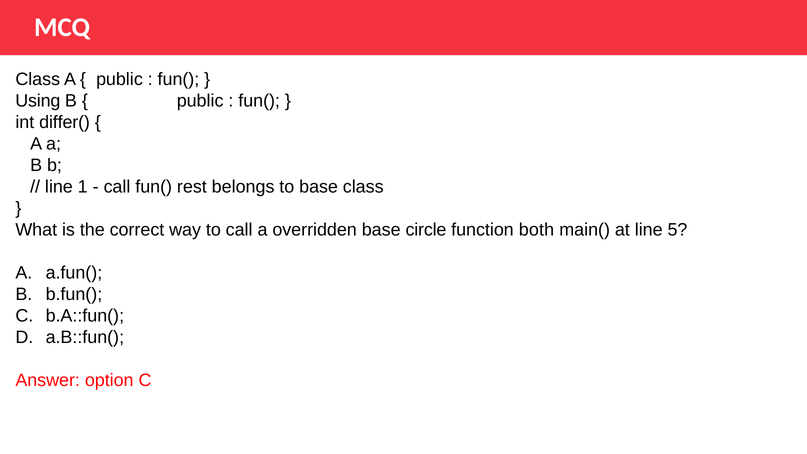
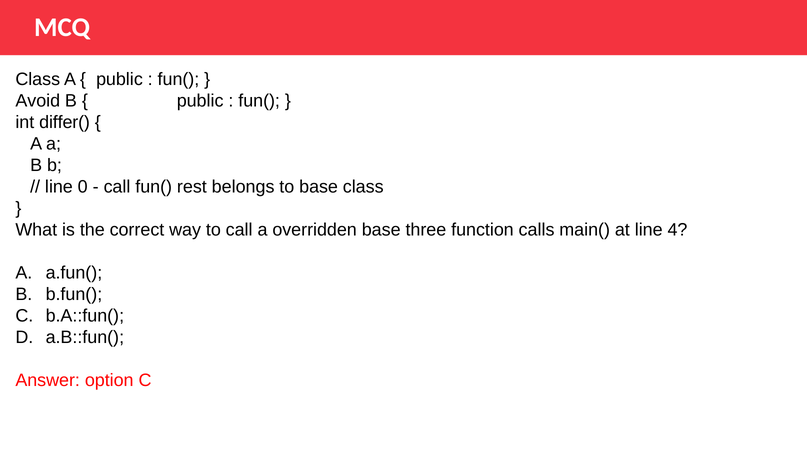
Using: Using -> Avoid
1: 1 -> 0
circle: circle -> three
both: both -> calls
5: 5 -> 4
